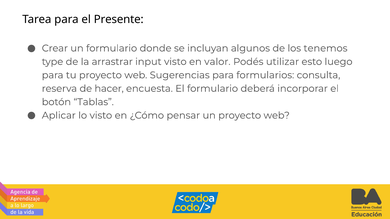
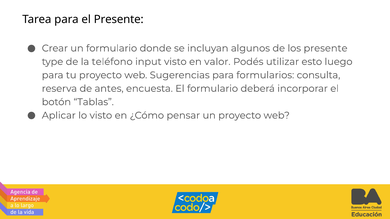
los tenemos: tenemos -> presente
arrastrar: arrastrar -> teléfono
hacer: hacer -> antes
